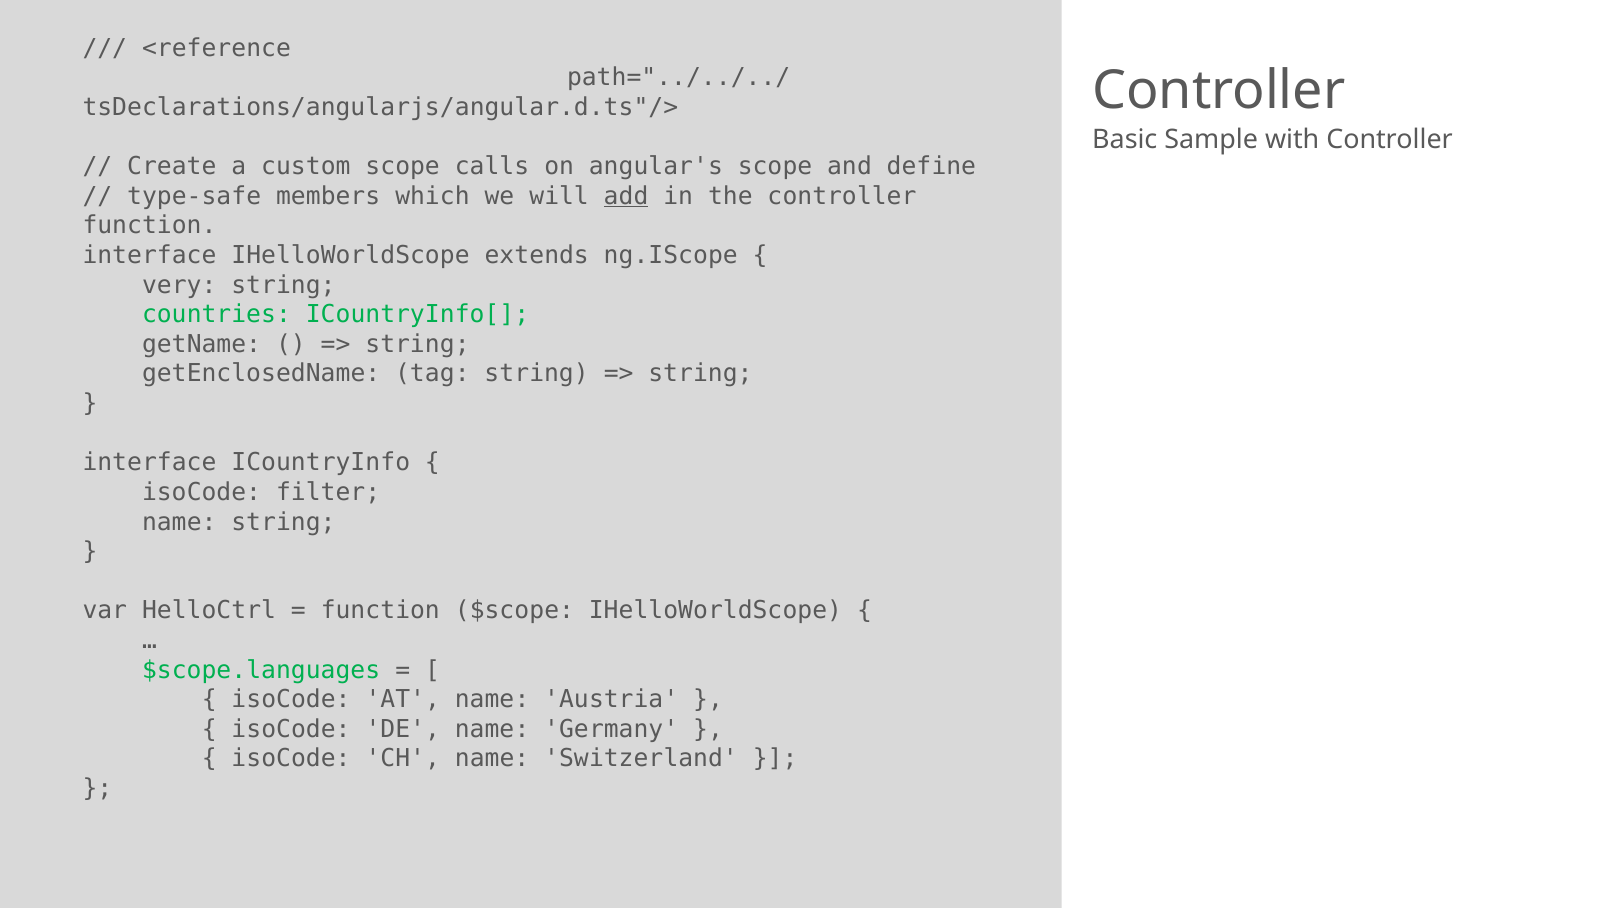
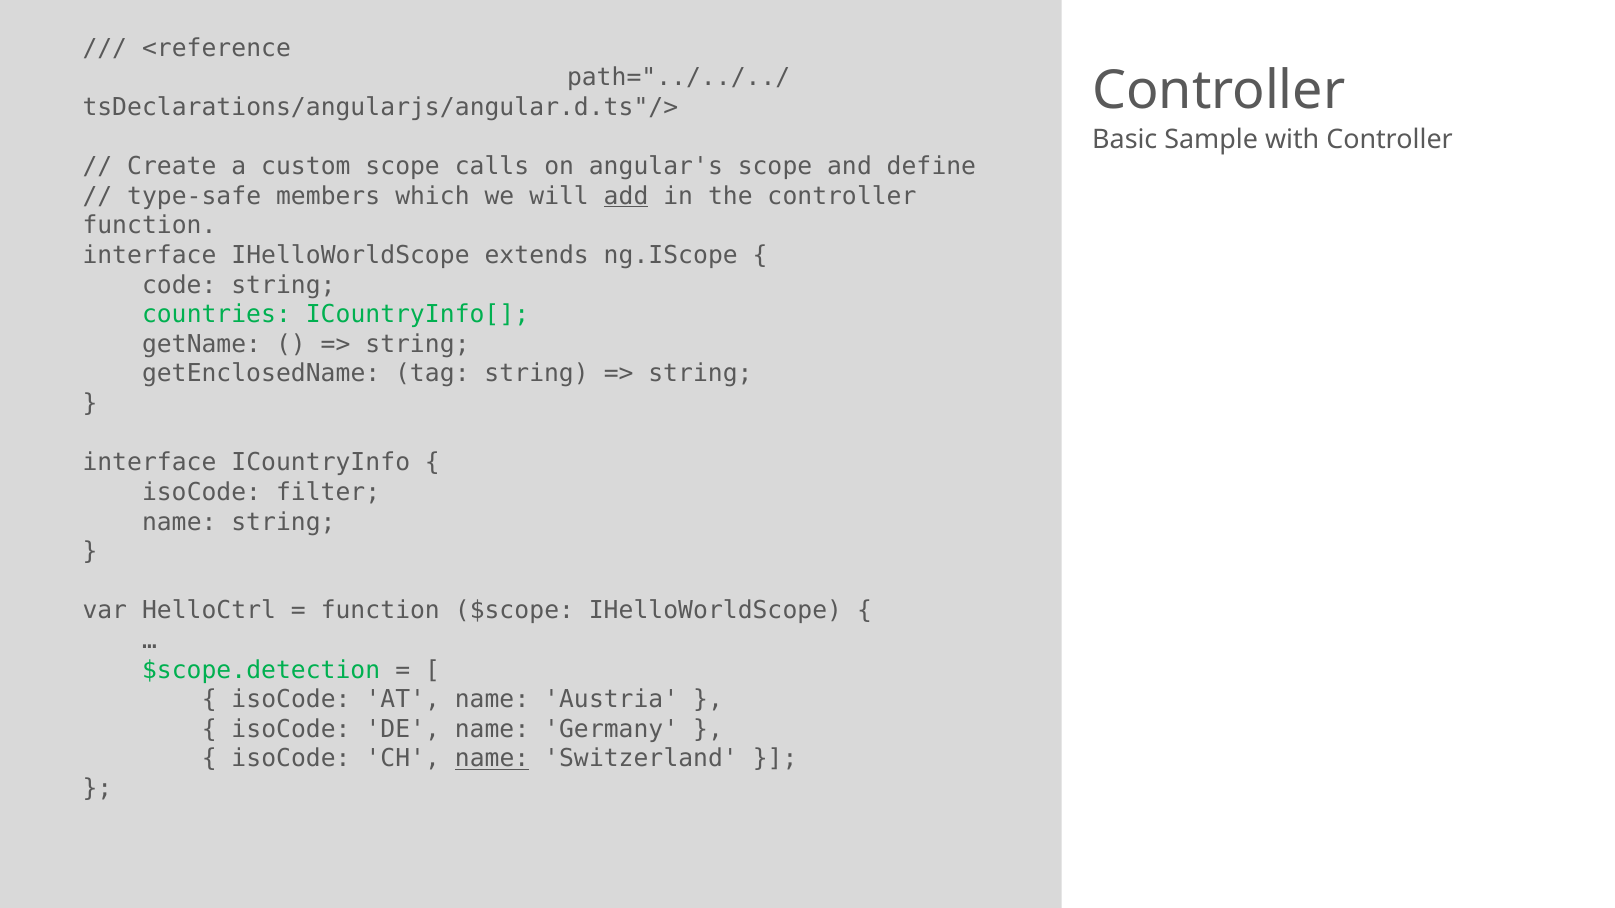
very: very -> code
$scope.languages: $scope.languages -> $scope.detection
name at (492, 759) underline: none -> present
